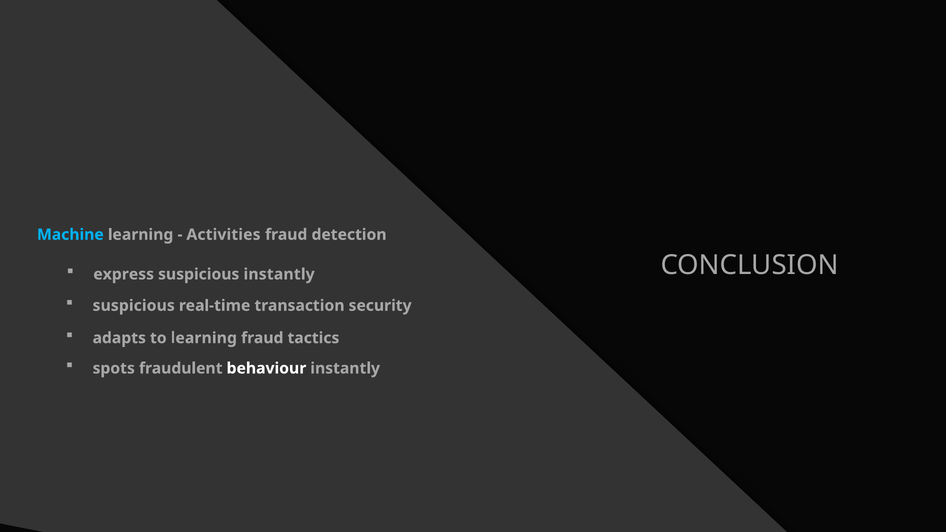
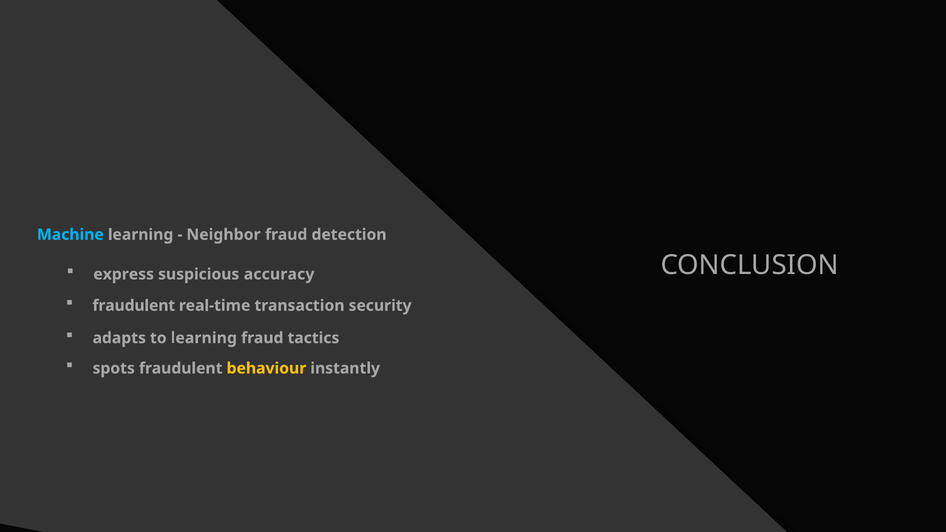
Activities: Activities -> Neighbor
suspicious instantly: instantly -> accuracy
suspicious at (134, 306): suspicious -> fraudulent
behaviour colour: white -> yellow
